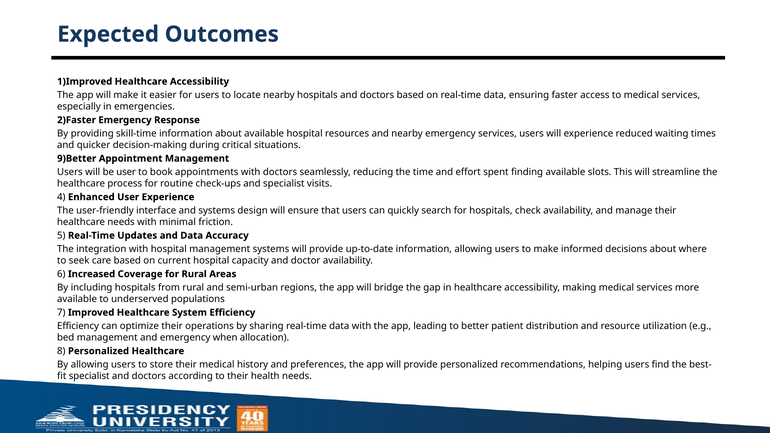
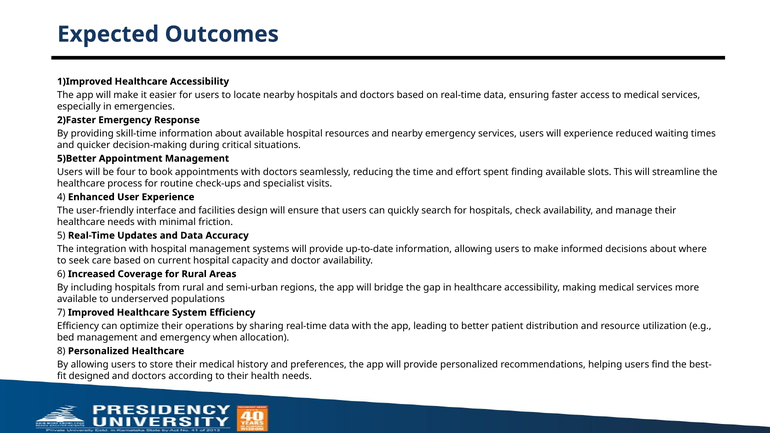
9)Better: 9)Better -> 5)Better
be user: user -> four
and systems: systems -> facilities
specialist at (89, 376): specialist -> designed
